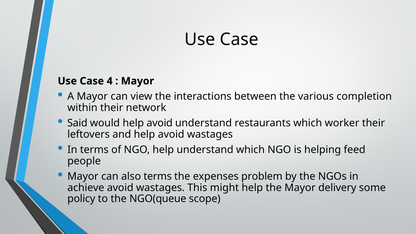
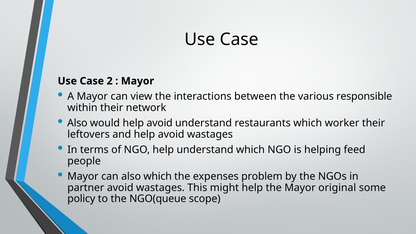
4: 4 -> 2
completion: completion -> responsible
Said at (77, 123): Said -> Also
also terms: terms -> which
achieve: achieve -> partner
delivery: delivery -> original
